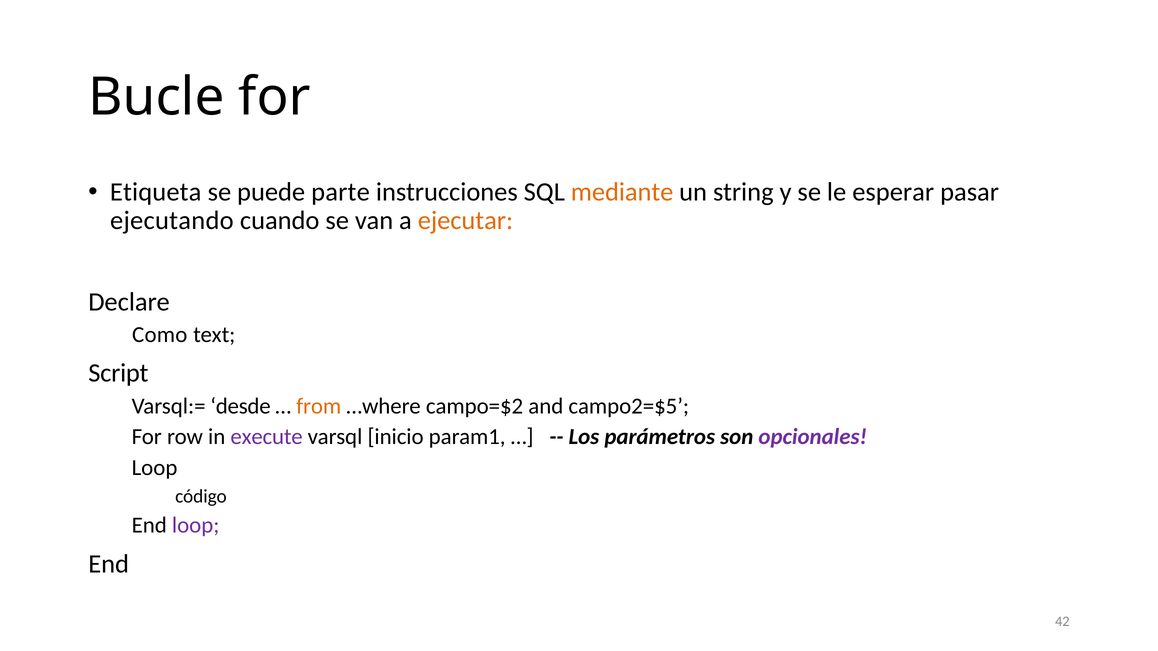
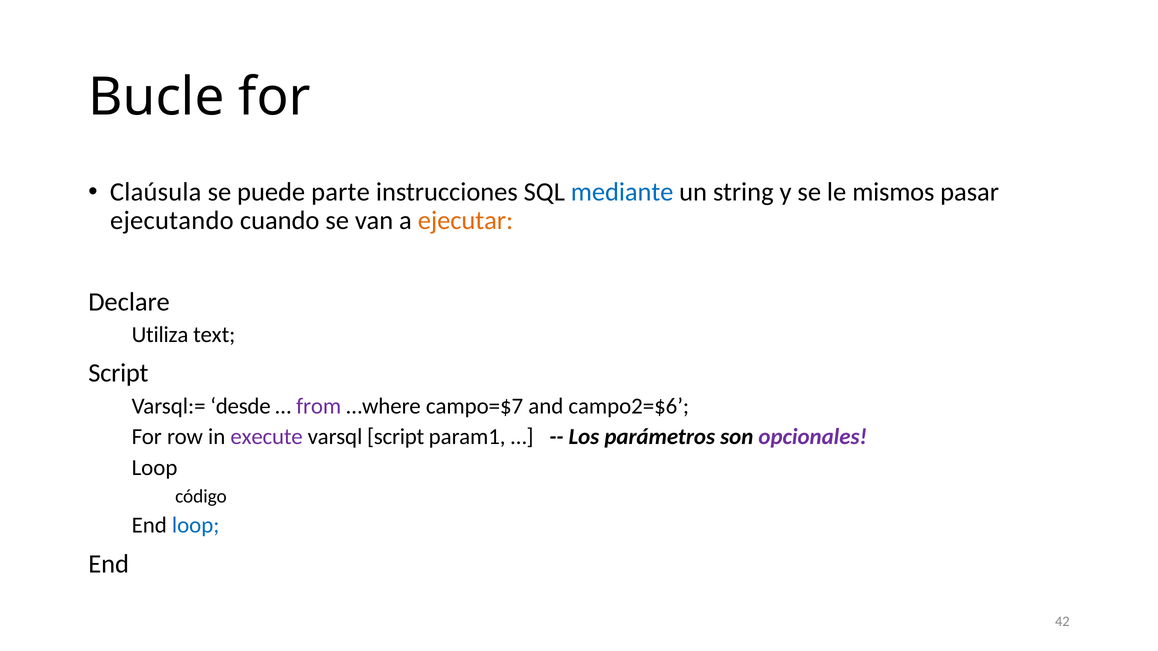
Etiqueta: Etiqueta -> Claúsula
mediante colour: orange -> blue
esperar: esperar -> mismos
Como: Como -> Utiliza
from colour: orange -> purple
campo=$2: campo=$2 -> campo=$7
campo2=$5: campo2=$5 -> campo2=$6
varsql inicio: inicio -> script
loop at (196, 525) colour: purple -> blue
